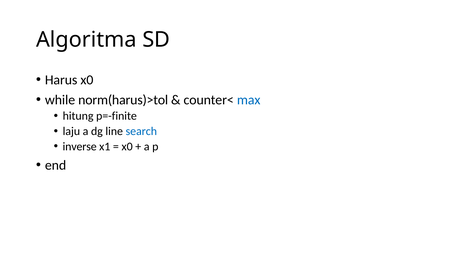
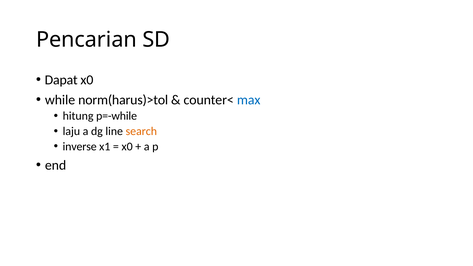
Algoritma: Algoritma -> Pencarian
Harus: Harus -> Dapat
p=-finite: p=-finite -> p=-while
search colour: blue -> orange
